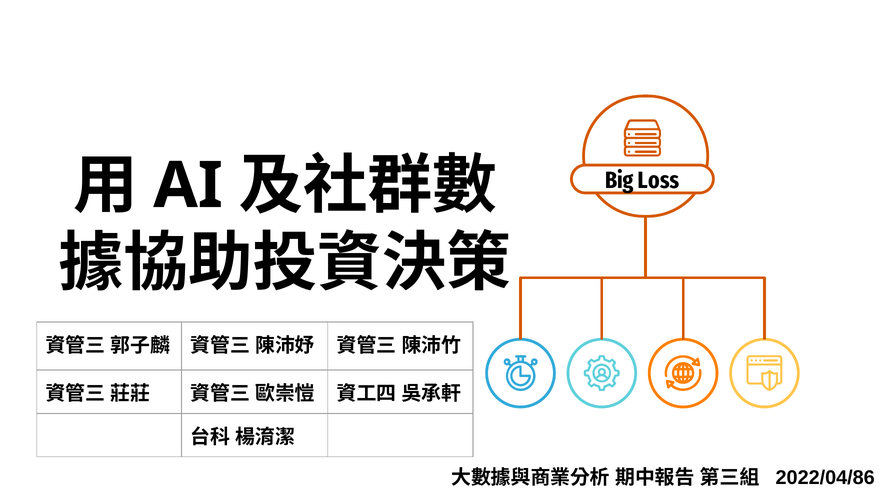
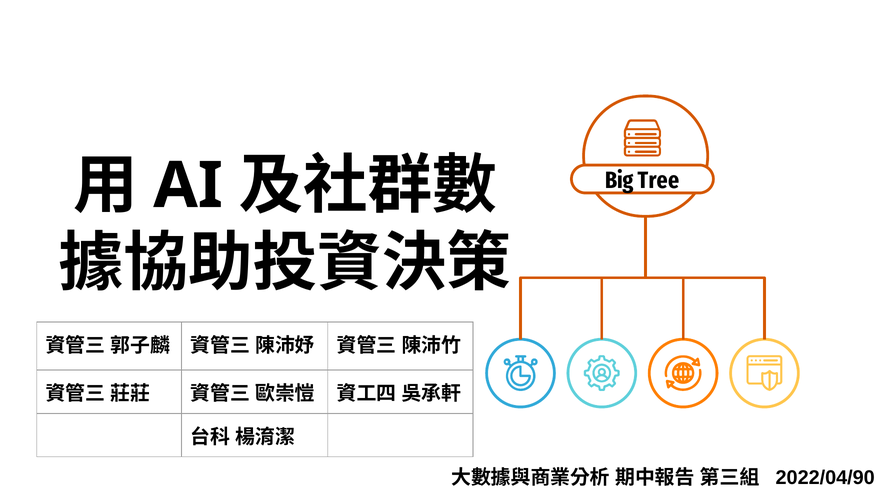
Loss: Loss -> Tree
2022/04/86: 2022/04/86 -> 2022/04/90
